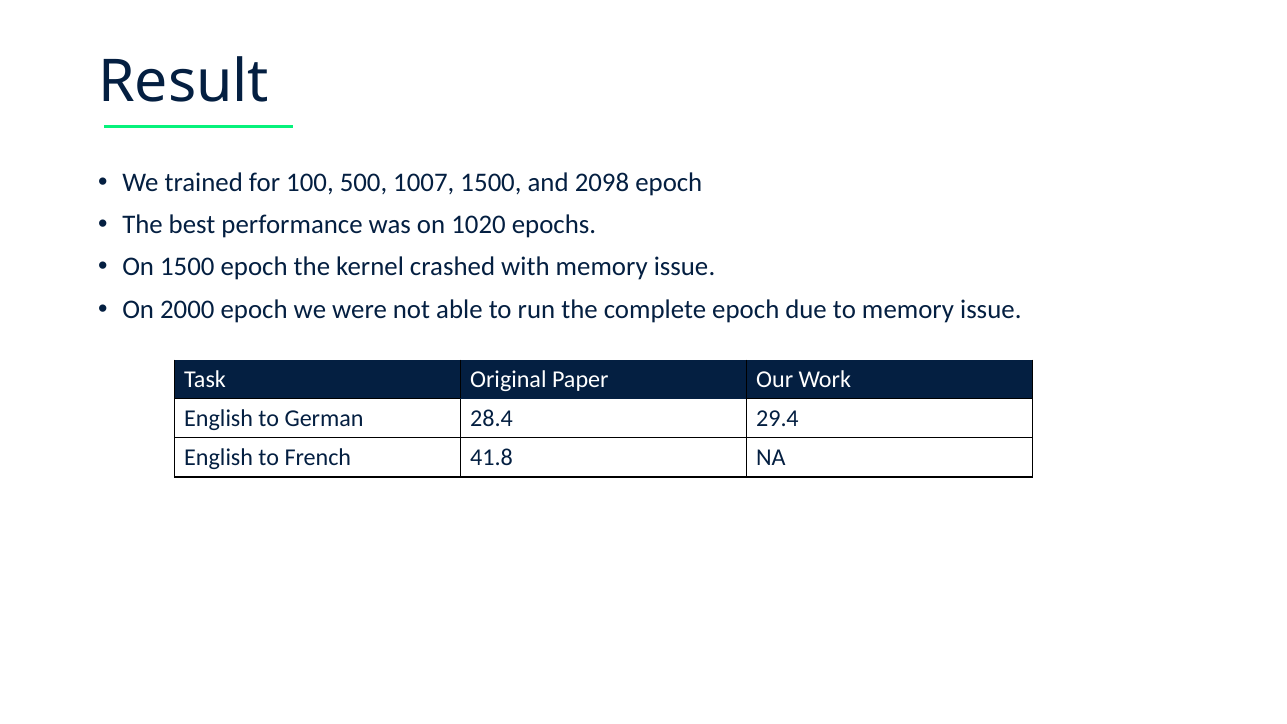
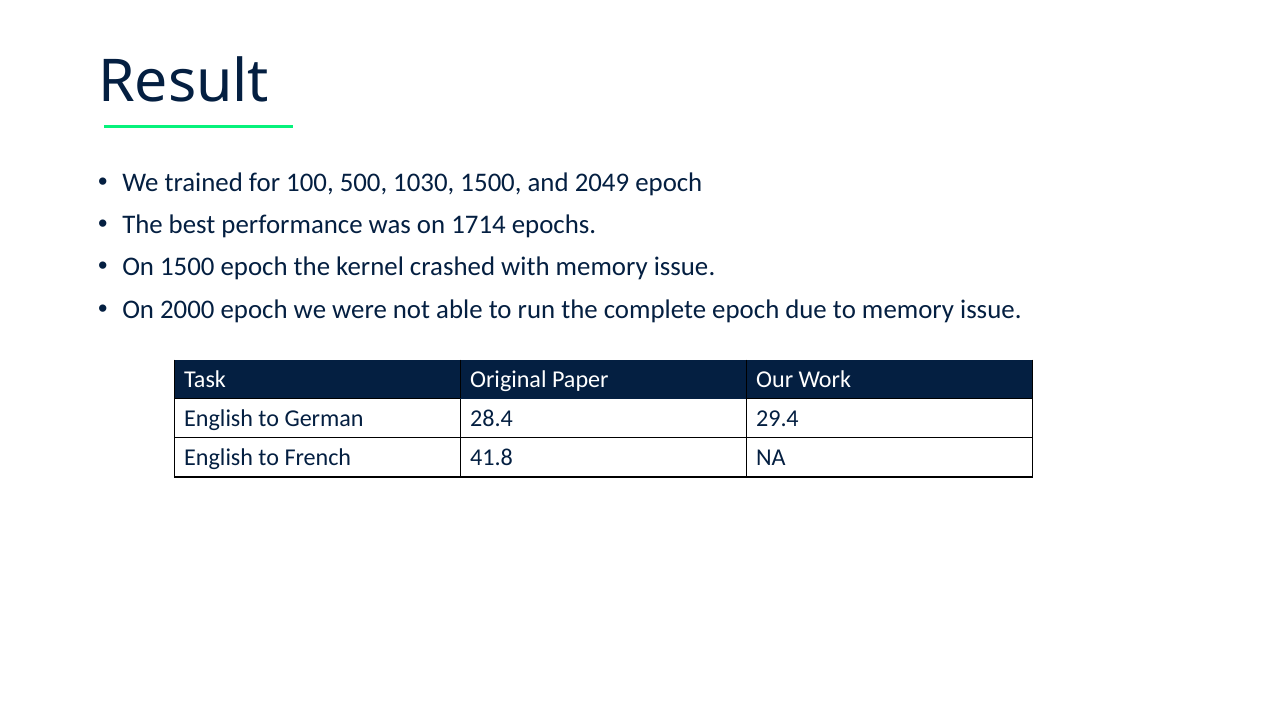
1007: 1007 -> 1030
2098: 2098 -> 2049
1020: 1020 -> 1714
